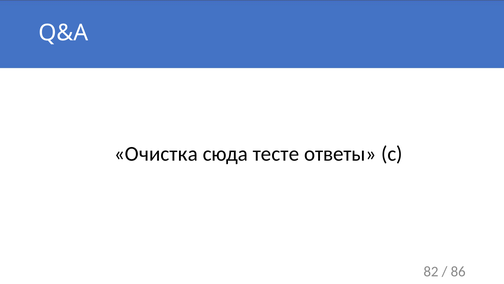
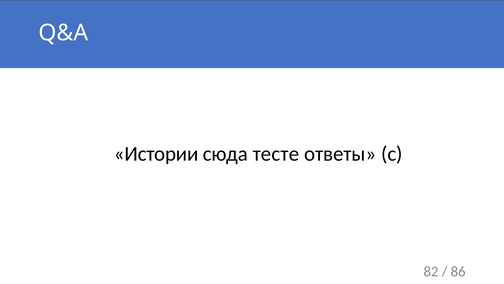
Очистка: Очистка -> Истории
